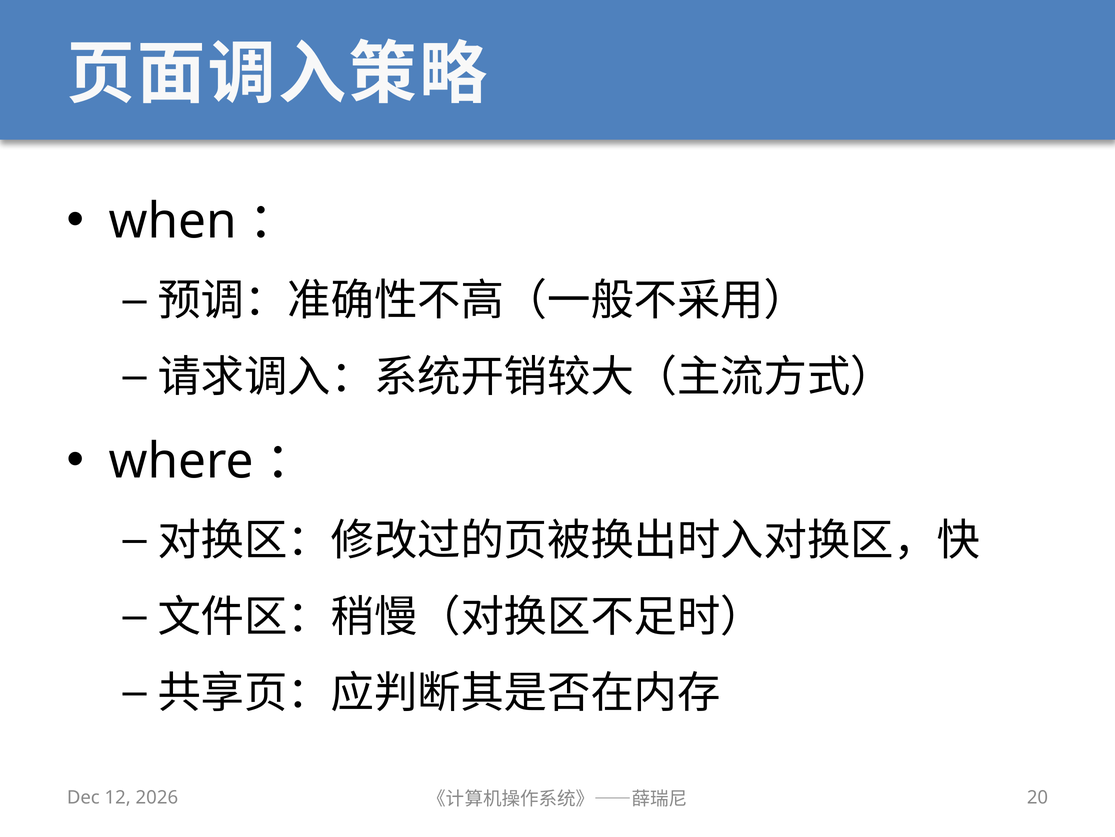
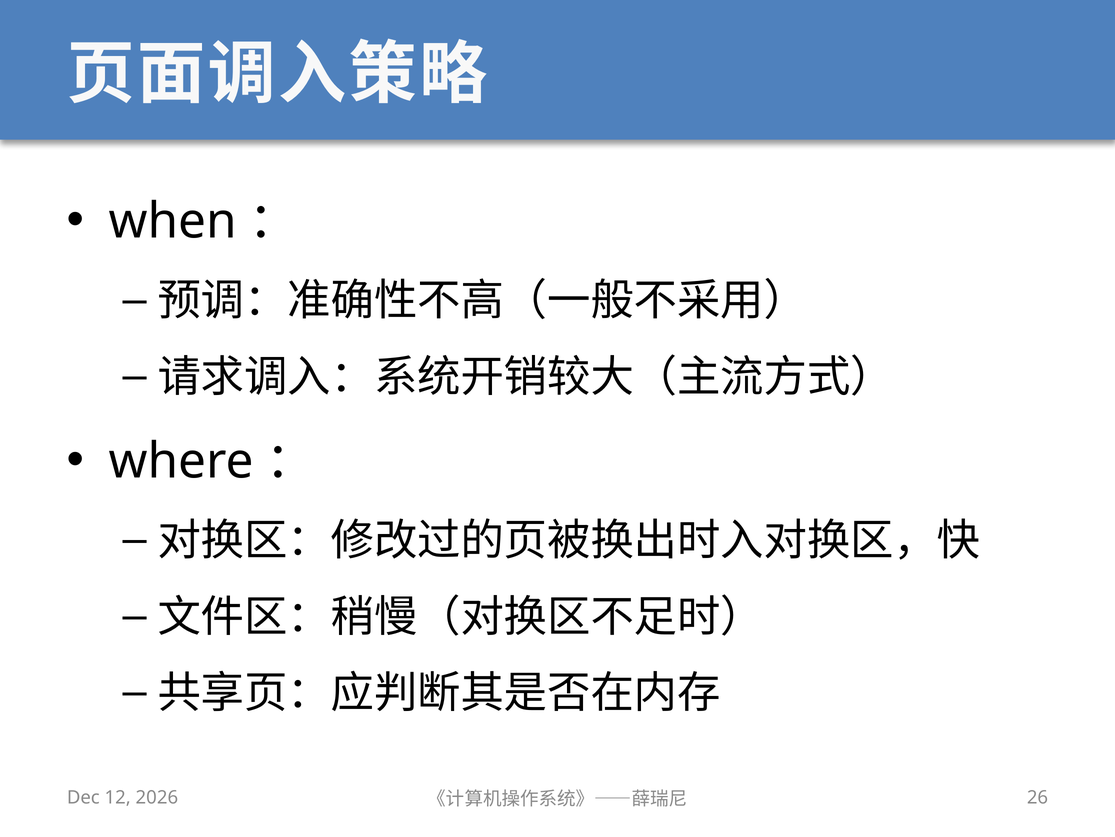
20: 20 -> 26
